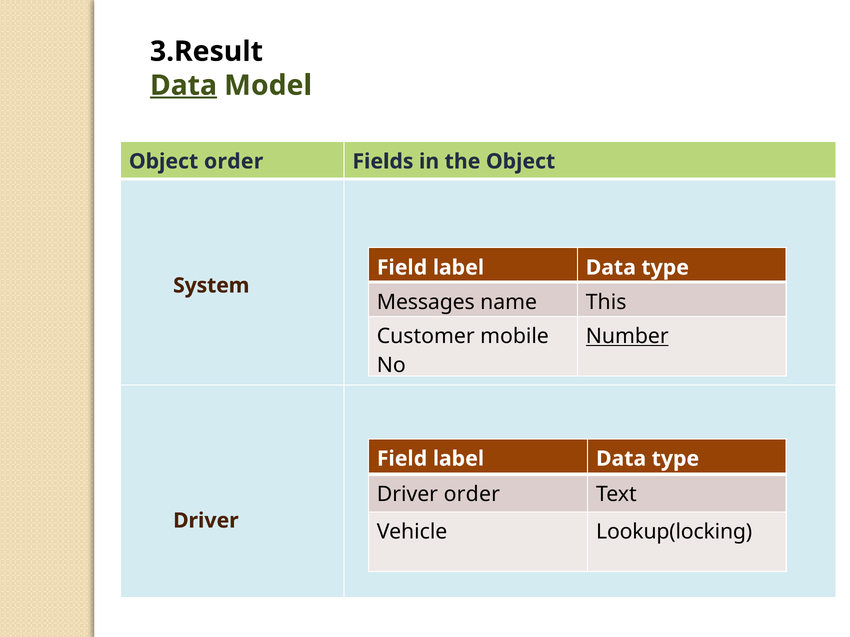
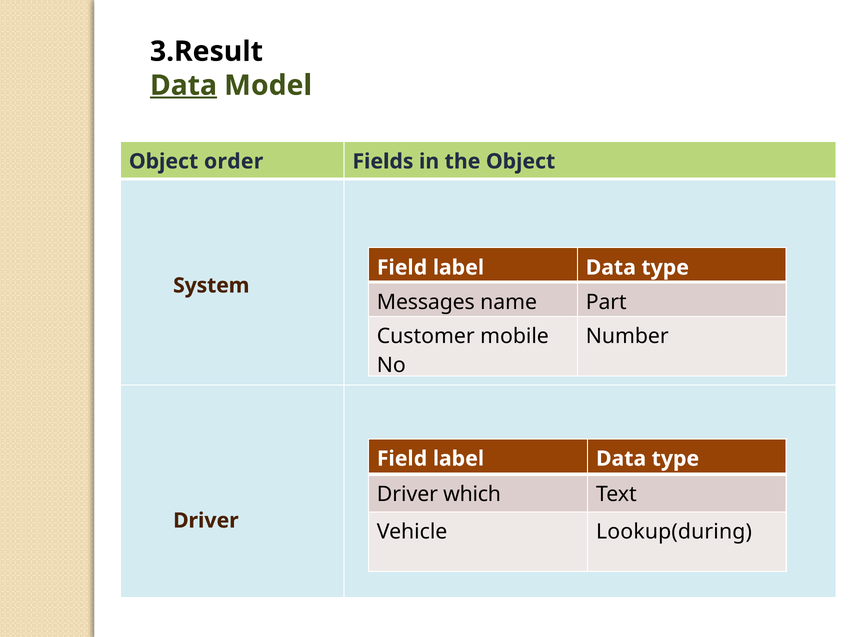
This: This -> Part
Number underline: present -> none
Driver order: order -> which
Lookup(locking: Lookup(locking -> Lookup(during
